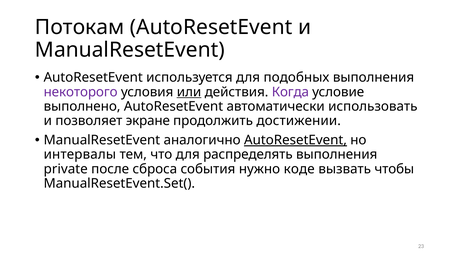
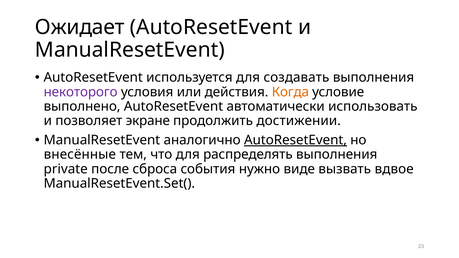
Потокам: Потокам -> Ожидает
подобных: подобных -> создавать
или underline: present -> none
Когда colour: purple -> orange
интервалы: интервалы -> внесённые
коде: коде -> виде
чтобы: чтобы -> вдвое
